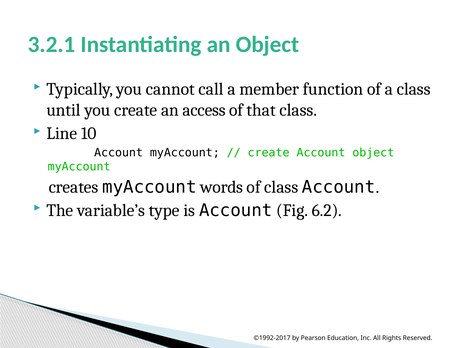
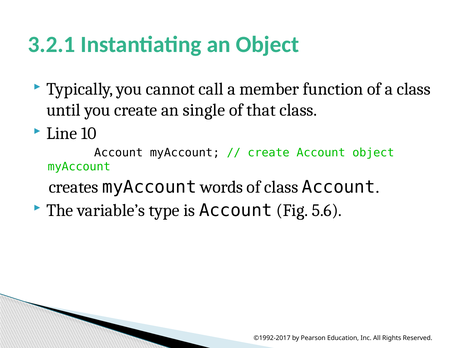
access: access -> single
6.2: 6.2 -> 5.6
